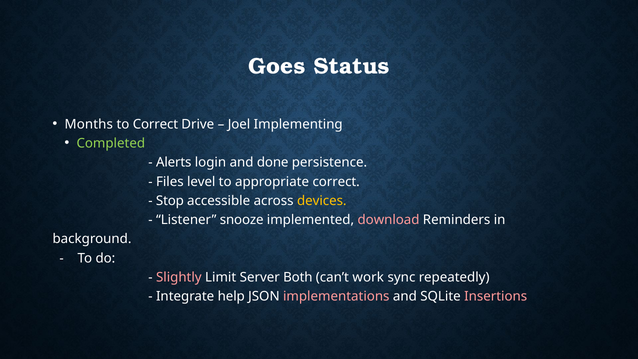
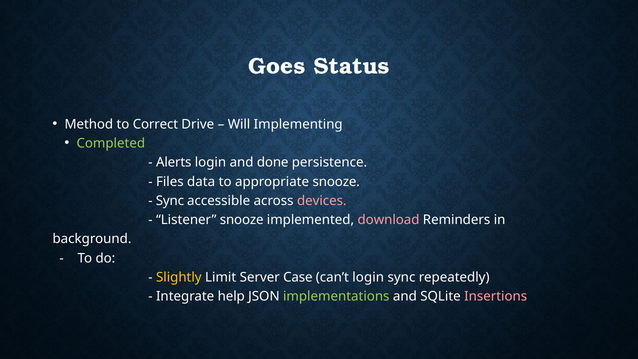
Months: Months -> Method
Joel: Joel -> Will
level: level -> data
appropriate correct: correct -> snooze
Stop at (170, 201): Stop -> Sync
devices colour: yellow -> pink
Slightly colour: pink -> yellow
Both: Both -> Case
can’t work: work -> login
implementations colour: pink -> light green
